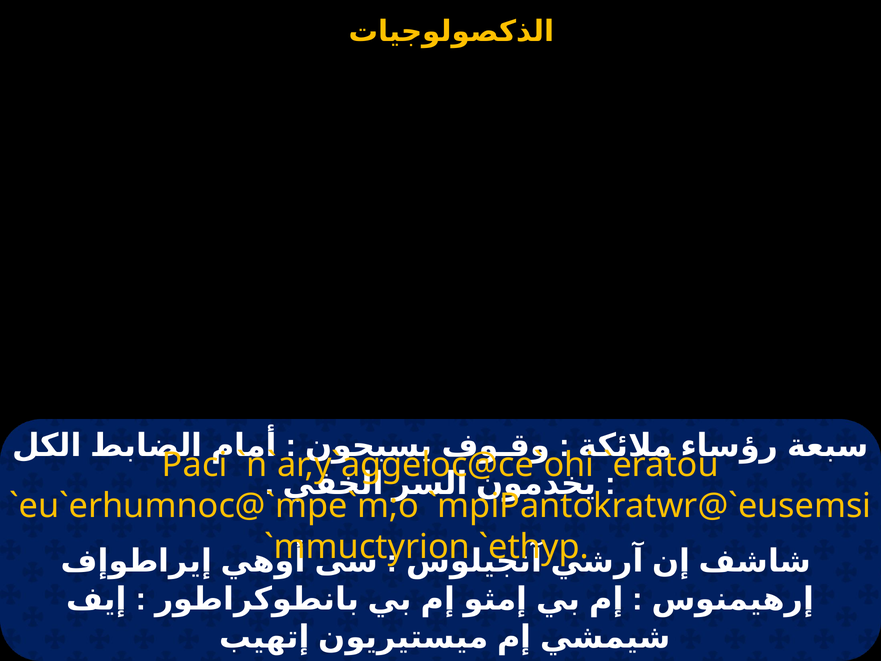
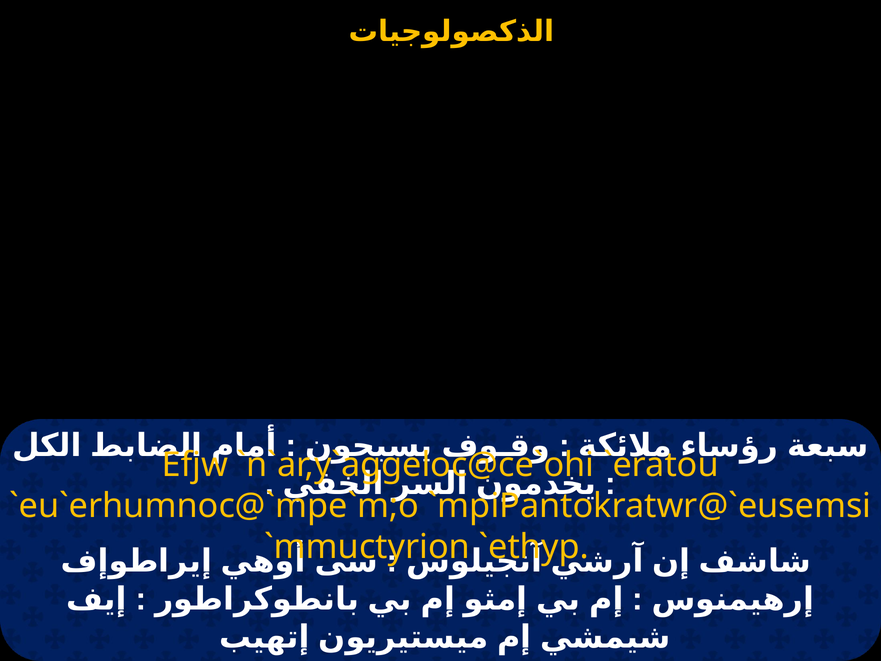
Paci: Paci -> Efjw
